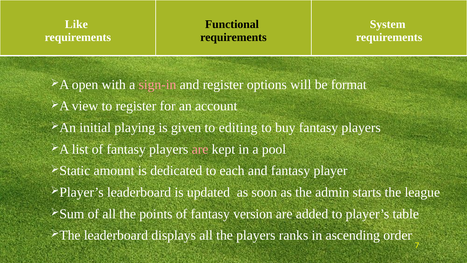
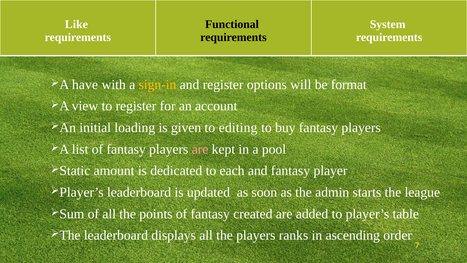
open: open -> have
sign-in colour: pink -> yellow
playing: playing -> loading
version: version -> created
